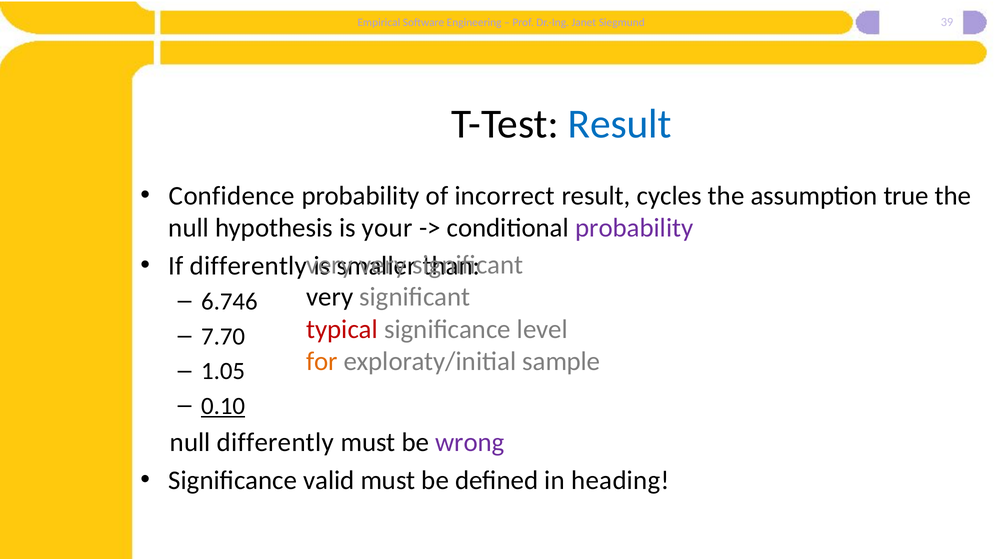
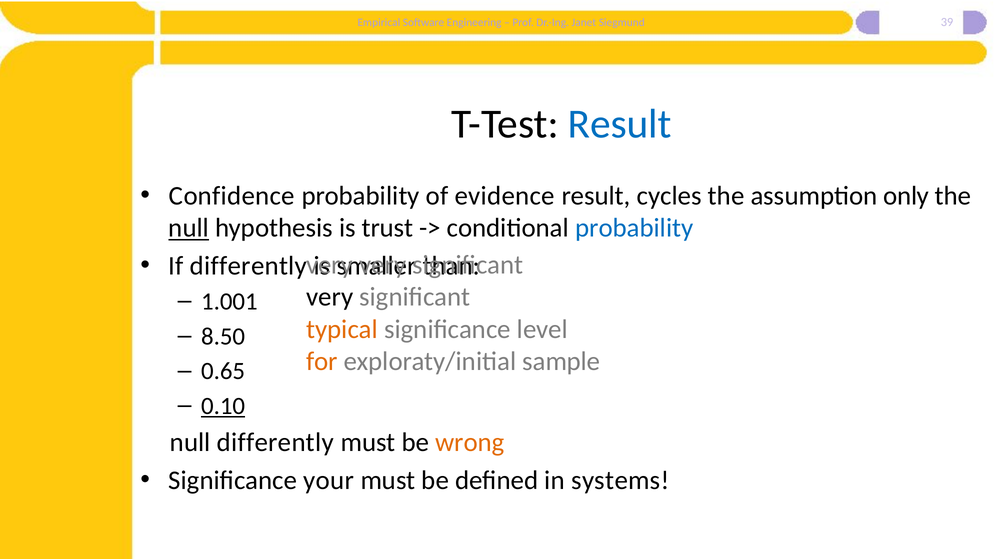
incorrect: incorrect -> evidence
true: true -> only
null at (189, 228) underline: none -> present
your: your -> trust
probability at (634, 228) colour: purple -> blue
6.746: 6.746 -> 1.001
typical colour: red -> orange
7.70: 7.70 -> 8.50
1.05: 1.05 -> 0.65
wrong colour: purple -> orange
valid: valid -> your
heading: heading -> systems
